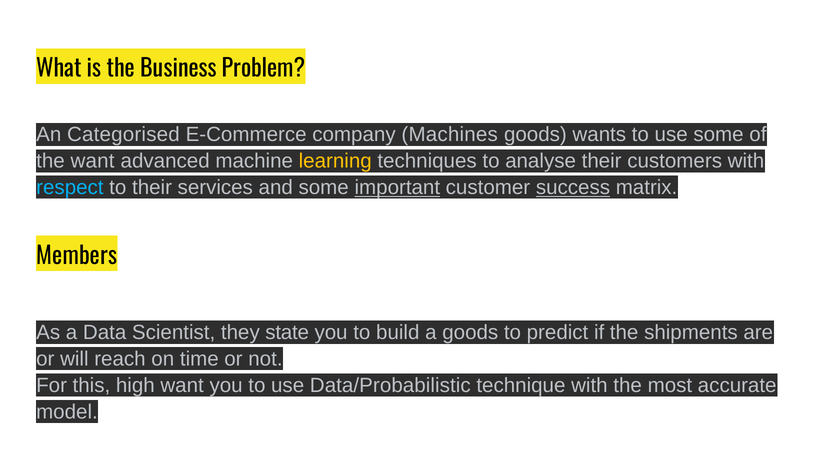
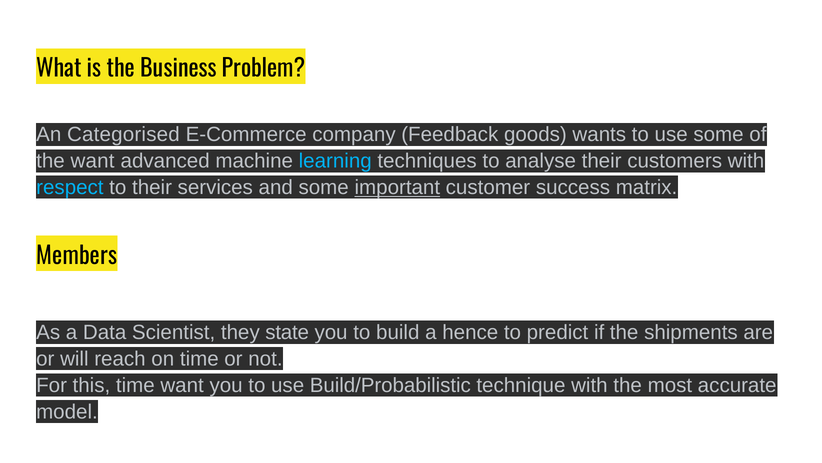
Machines: Machines -> Feedback
learning colour: yellow -> light blue
success underline: present -> none
a goods: goods -> hence
this high: high -> time
Data/Probabilistic: Data/Probabilistic -> Build/Probabilistic
